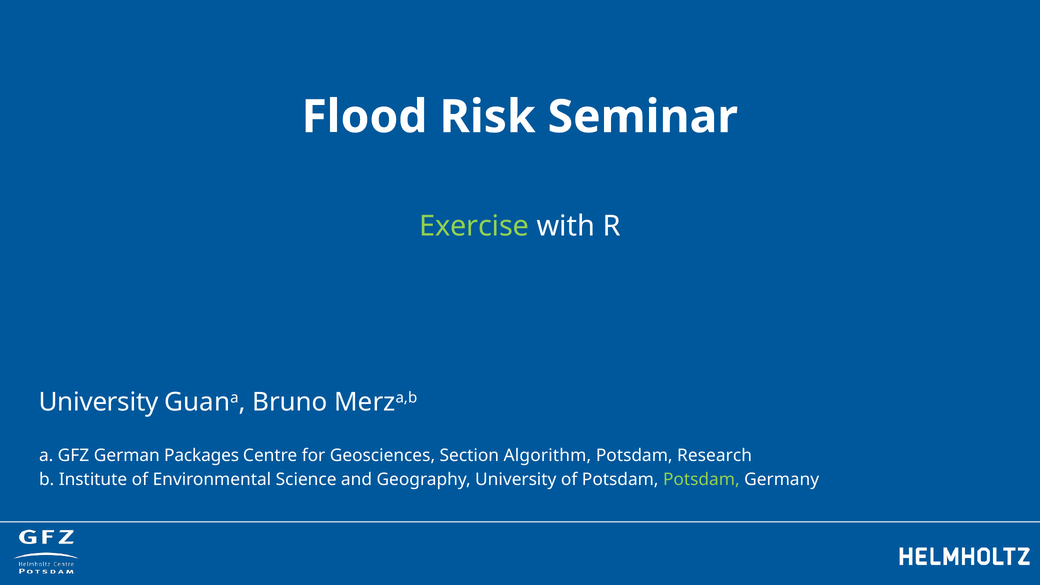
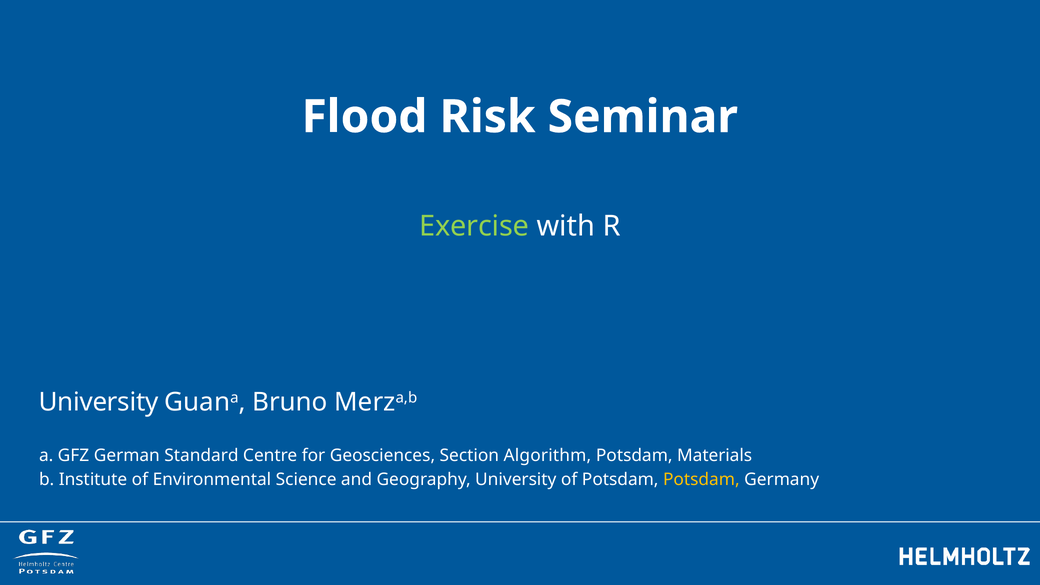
Packages: Packages -> Standard
Research: Research -> Materials
Potsdam at (701, 480) colour: light green -> yellow
